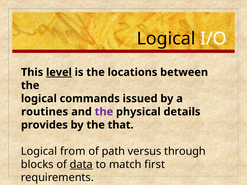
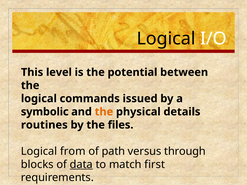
level underline: present -> none
locations: locations -> potential
routines: routines -> symbolic
the at (104, 112) colour: purple -> orange
provides: provides -> routines
that: that -> files
